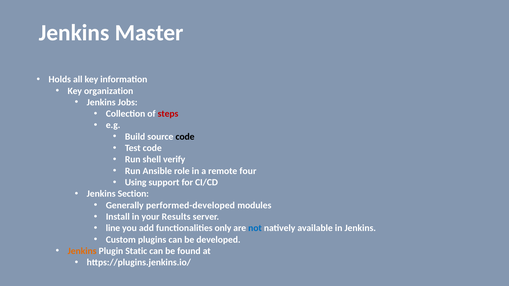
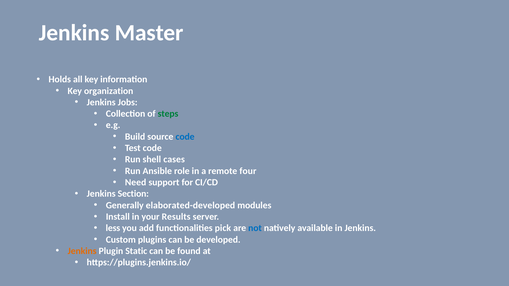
steps colour: red -> green
code at (185, 137) colour: black -> blue
verify: verify -> cases
Using: Using -> Need
performed-developed: performed-developed -> elaborated-developed
line: line -> less
only: only -> pick
